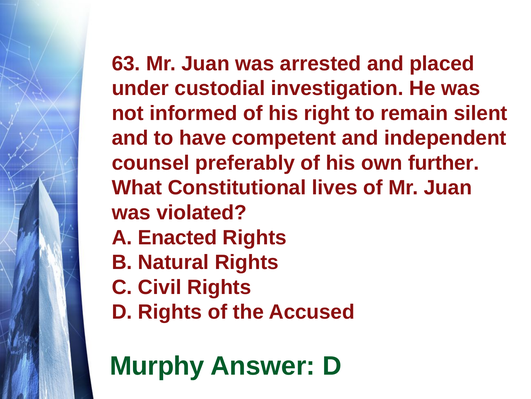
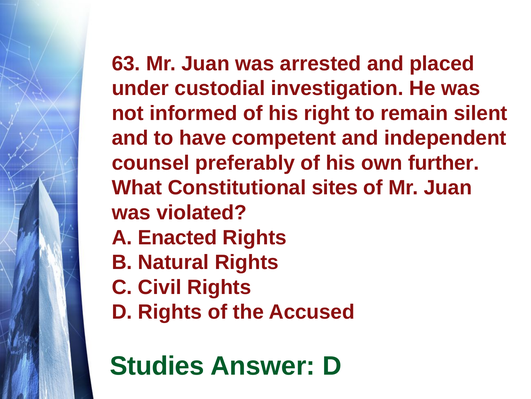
lives: lives -> sites
Murphy: Murphy -> Studies
